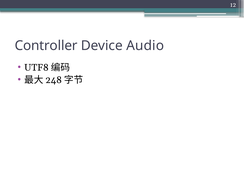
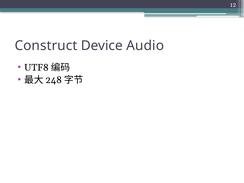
Controller: Controller -> Construct
